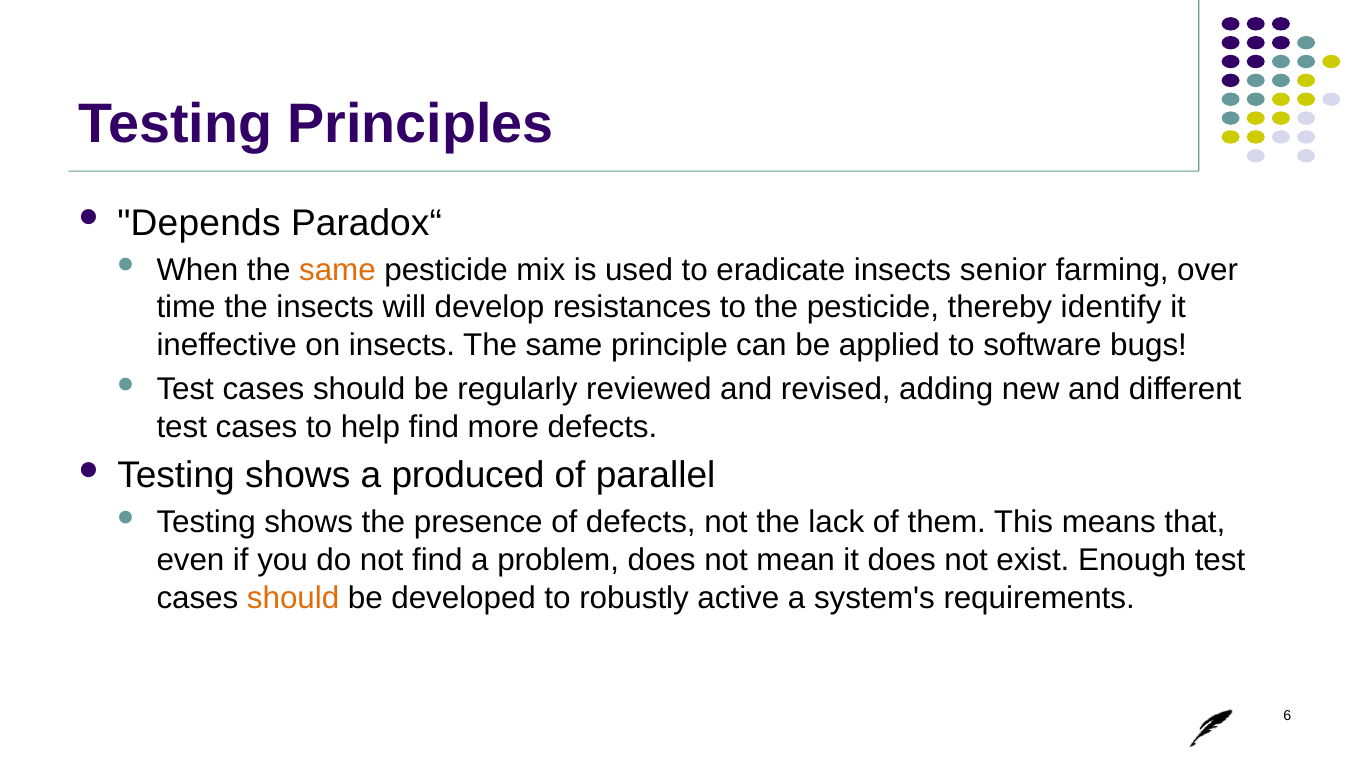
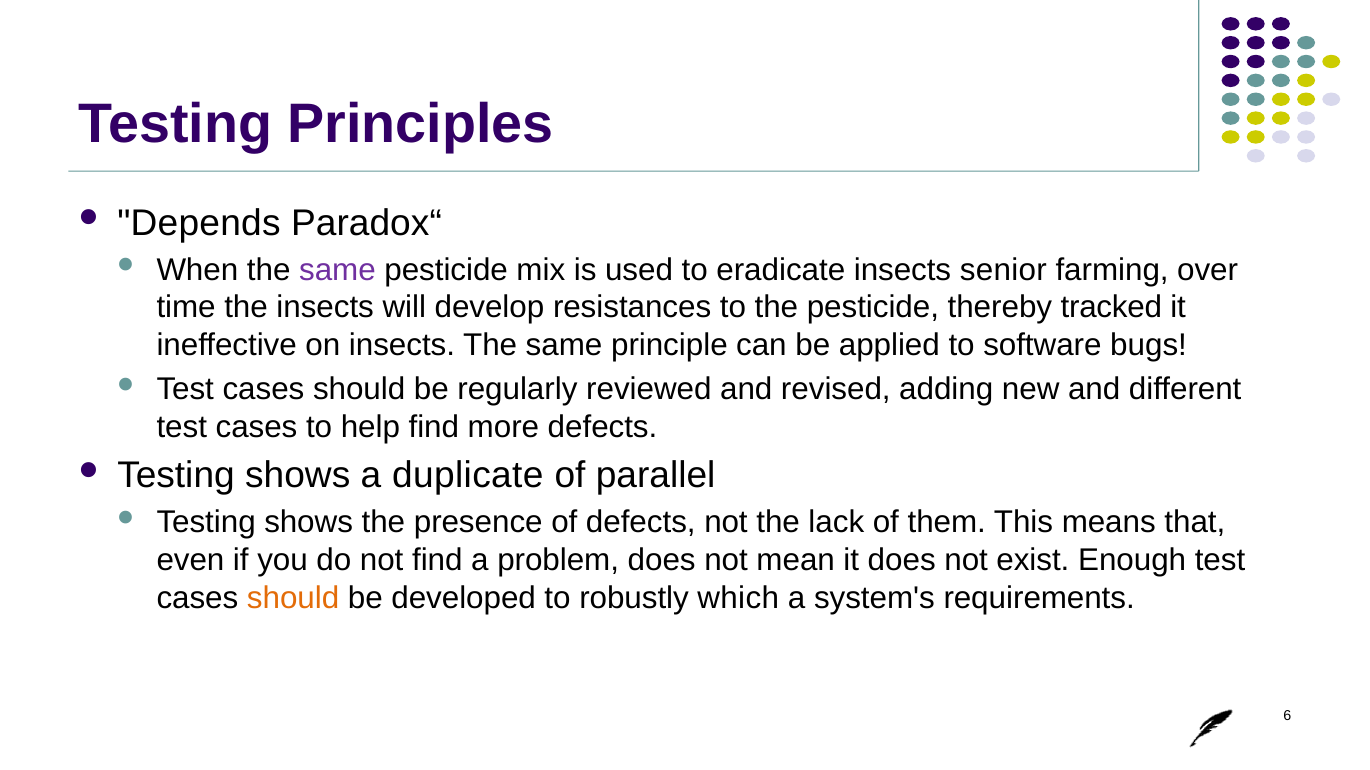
same at (337, 270) colour: orange -> purple
identify: identify -> tracked
produced: produced -> duplicate
active: active -> which
